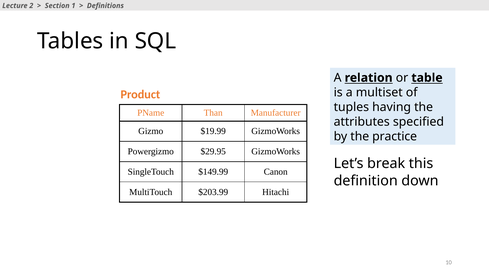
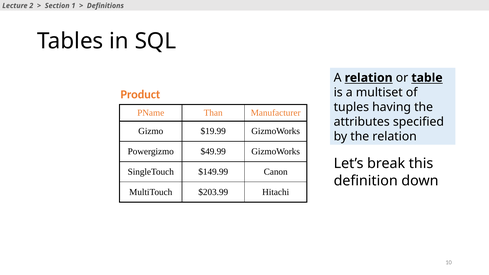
the practice: practice -> relation
$29.95: $29.95 -> $49.99
